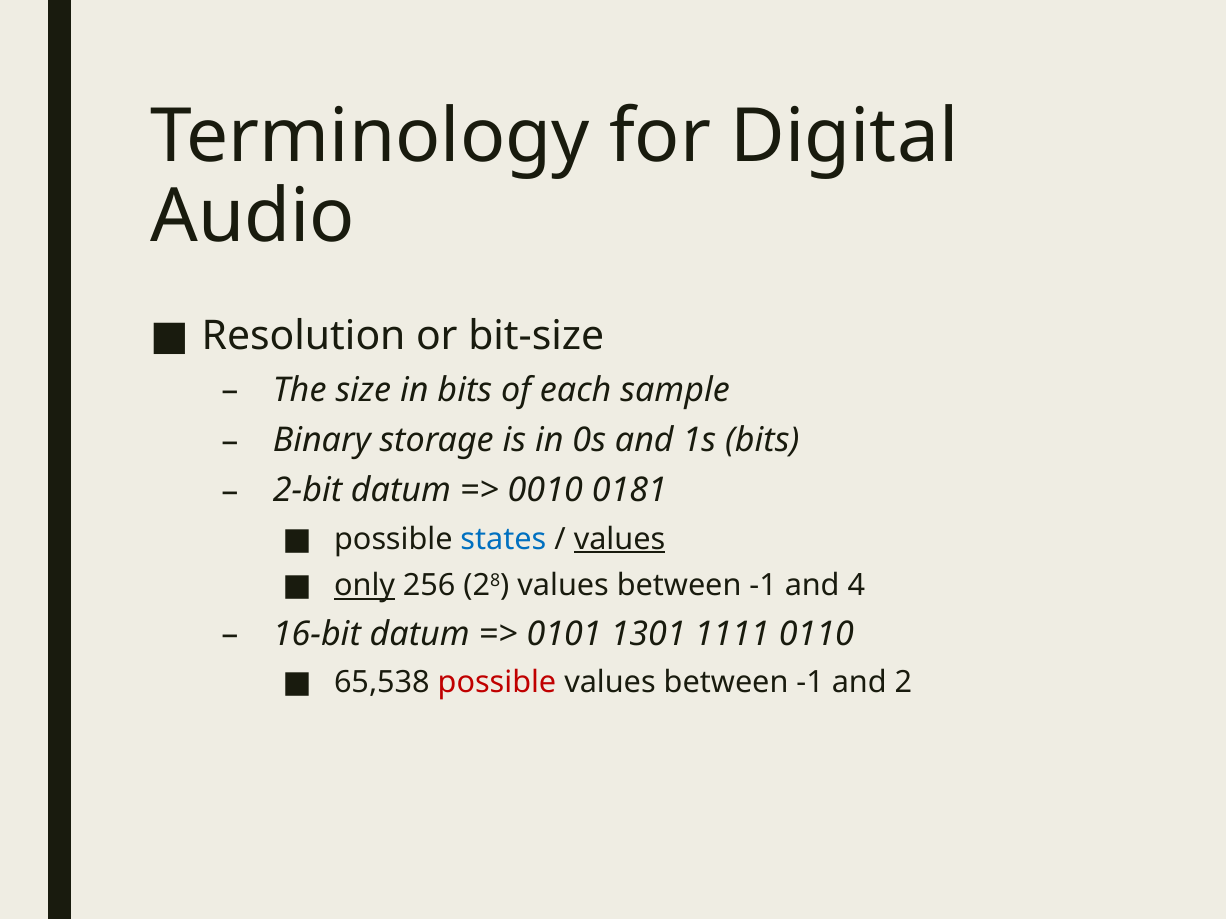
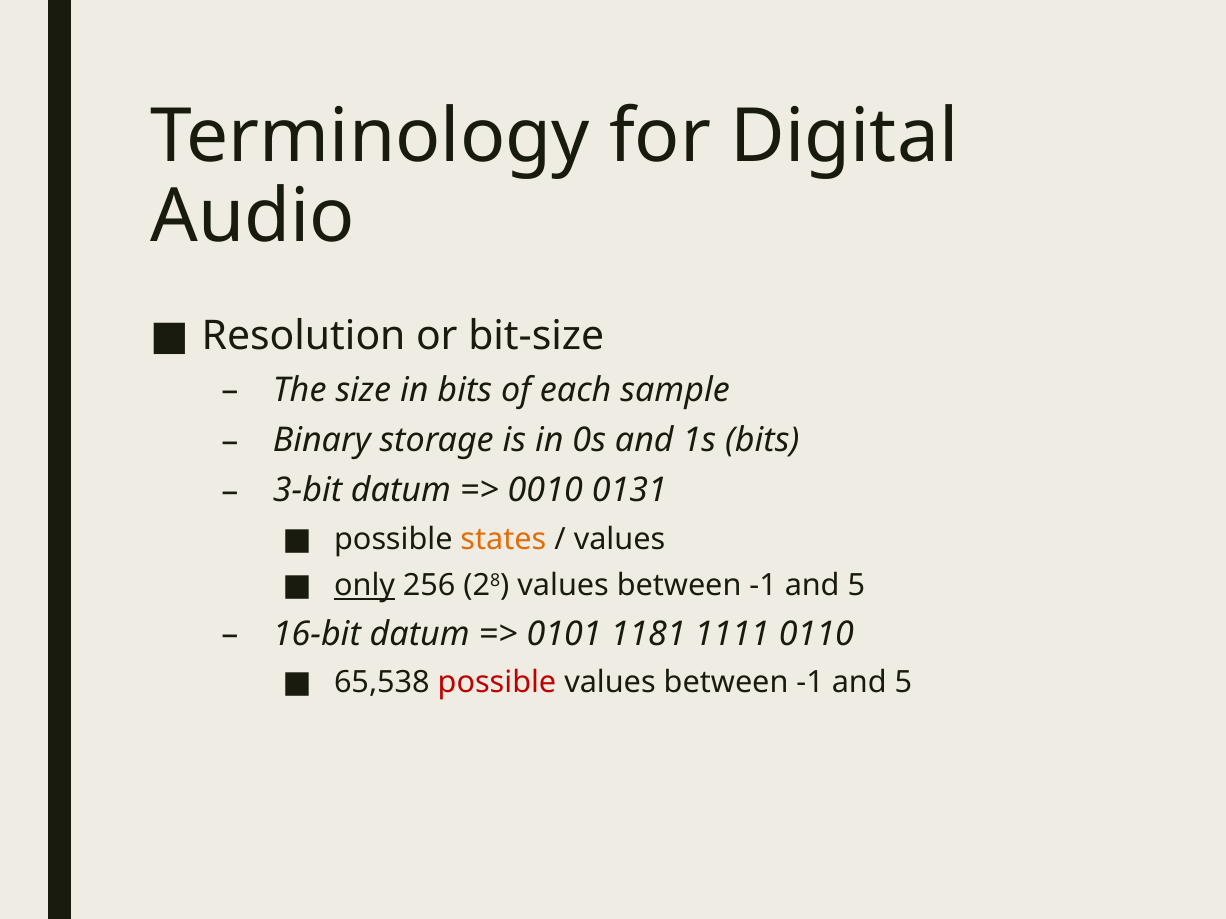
2-bit: 2-bit -> 3-bit
0181: 0181 -> 0131
states colour: blue -> orange
values at (620, 539) underline: present -> none
4 at (856, 586): 4 -> 5
1301: 1301 -> 1181
2 at (903, 683): 2 -> 5
